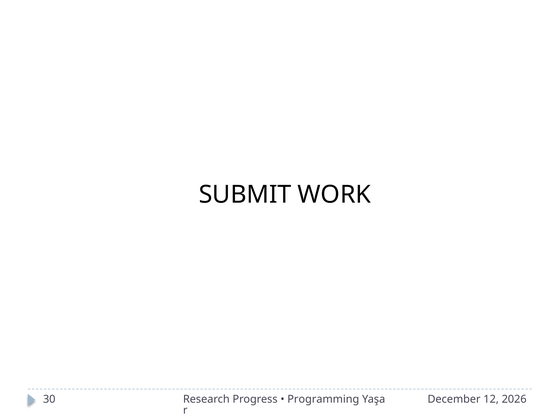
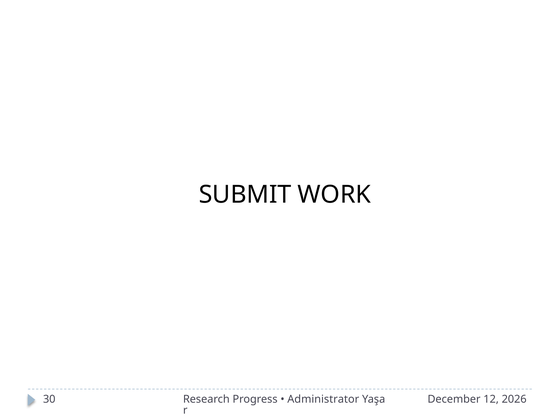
Programming: Programming -> Administrator
